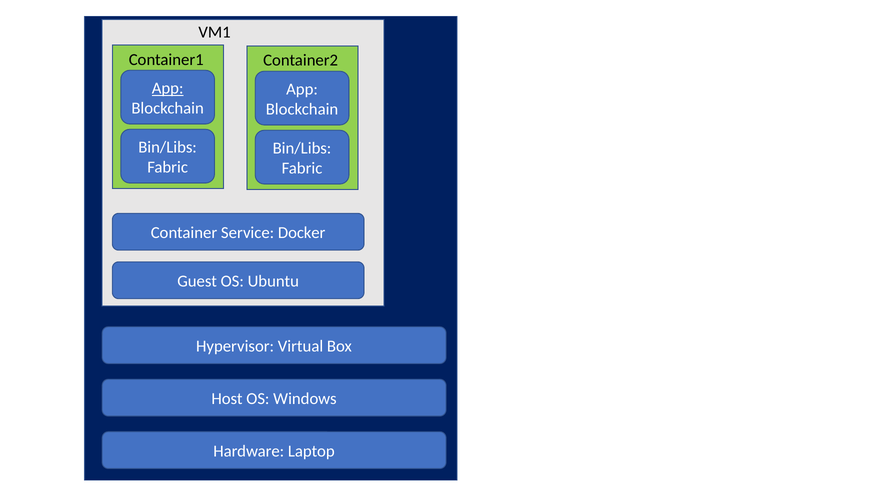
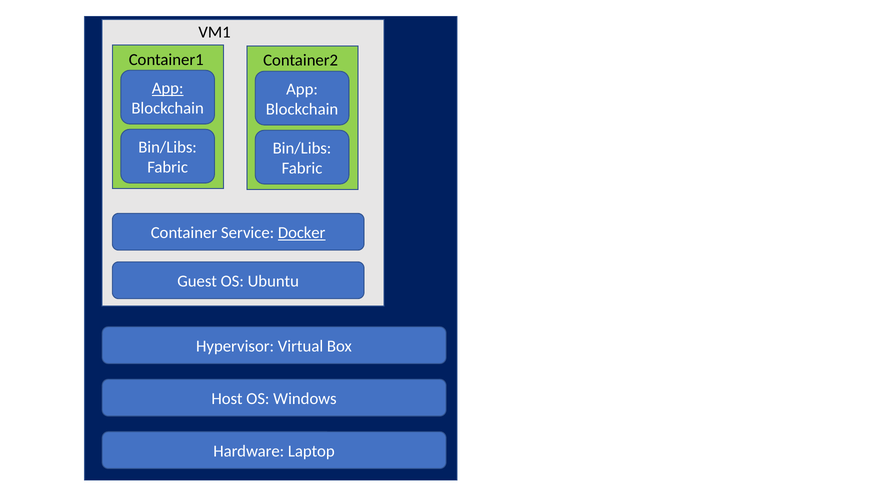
Docker underline: none -> present
